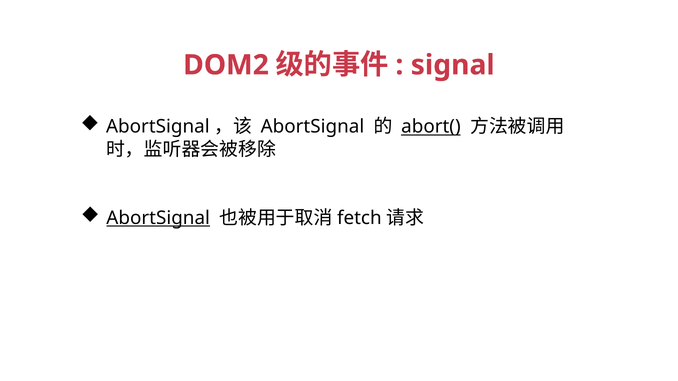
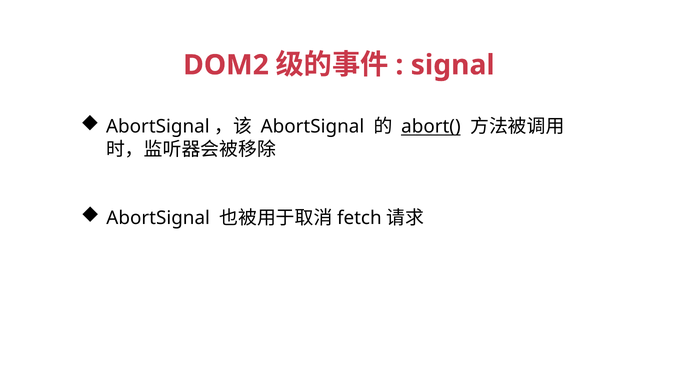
AbortSignal at (158, 218) underline: present -> none
